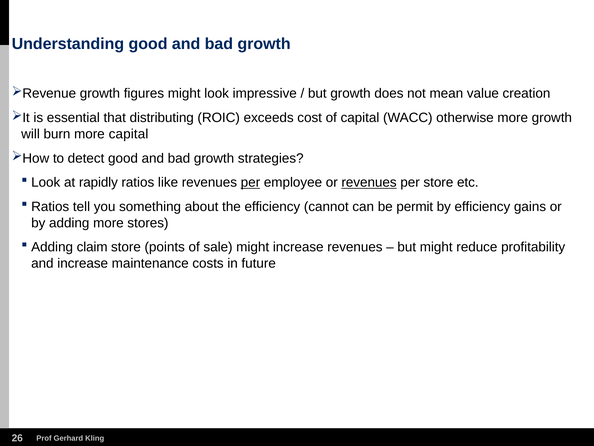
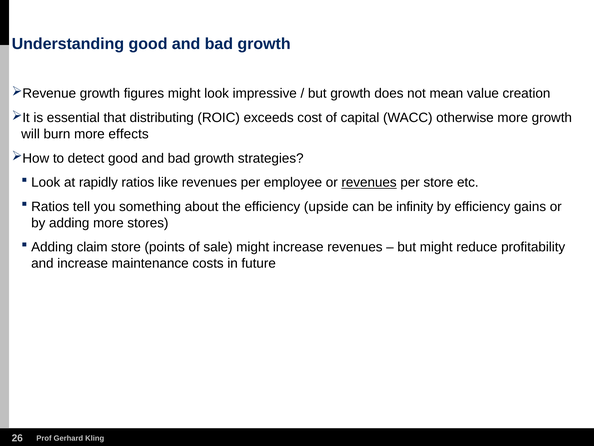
more capital: capital -> effects
per at (250, 182) underline: present -> none
cannot: cannot -> upside
permit: permit -> infinity
